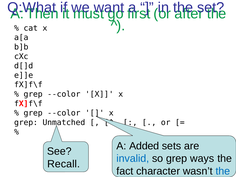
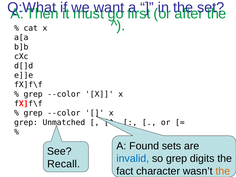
Added: Added -> Found
ways: ways -> digits
the at (223, 171) colour: blue -> orange
